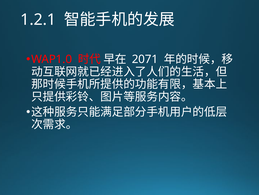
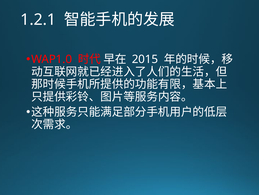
2071: 2071 -> 2015
